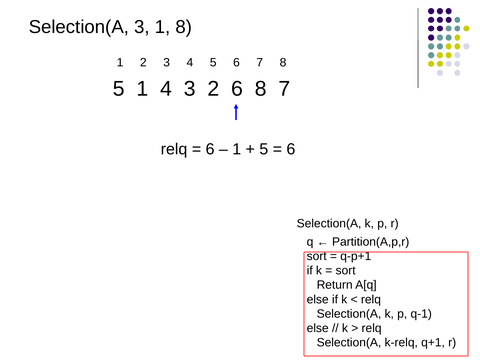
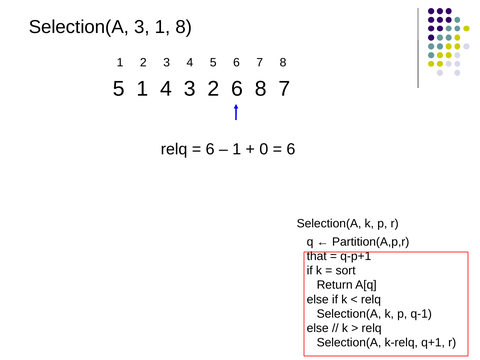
5 at (264, 149): 5 -> 0
sort at (317, 256): sort -> that
